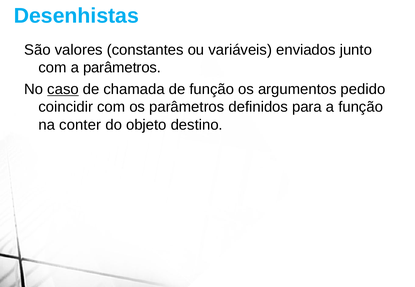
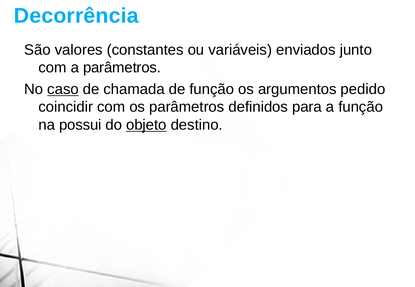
Desenhistas: Desenhistas -> Decorrência
conter: conter -> possui
objeto underline: none -> present
